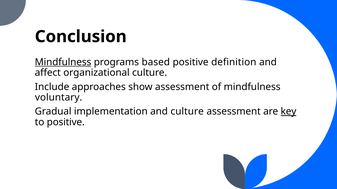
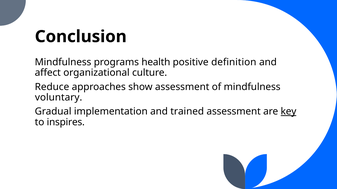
Mindfulness at (63, 62) underline: present -> none
based: based -> health
Include: Include -> Reduce
and culture: culture -> trained
to positive: positive -> inspires
